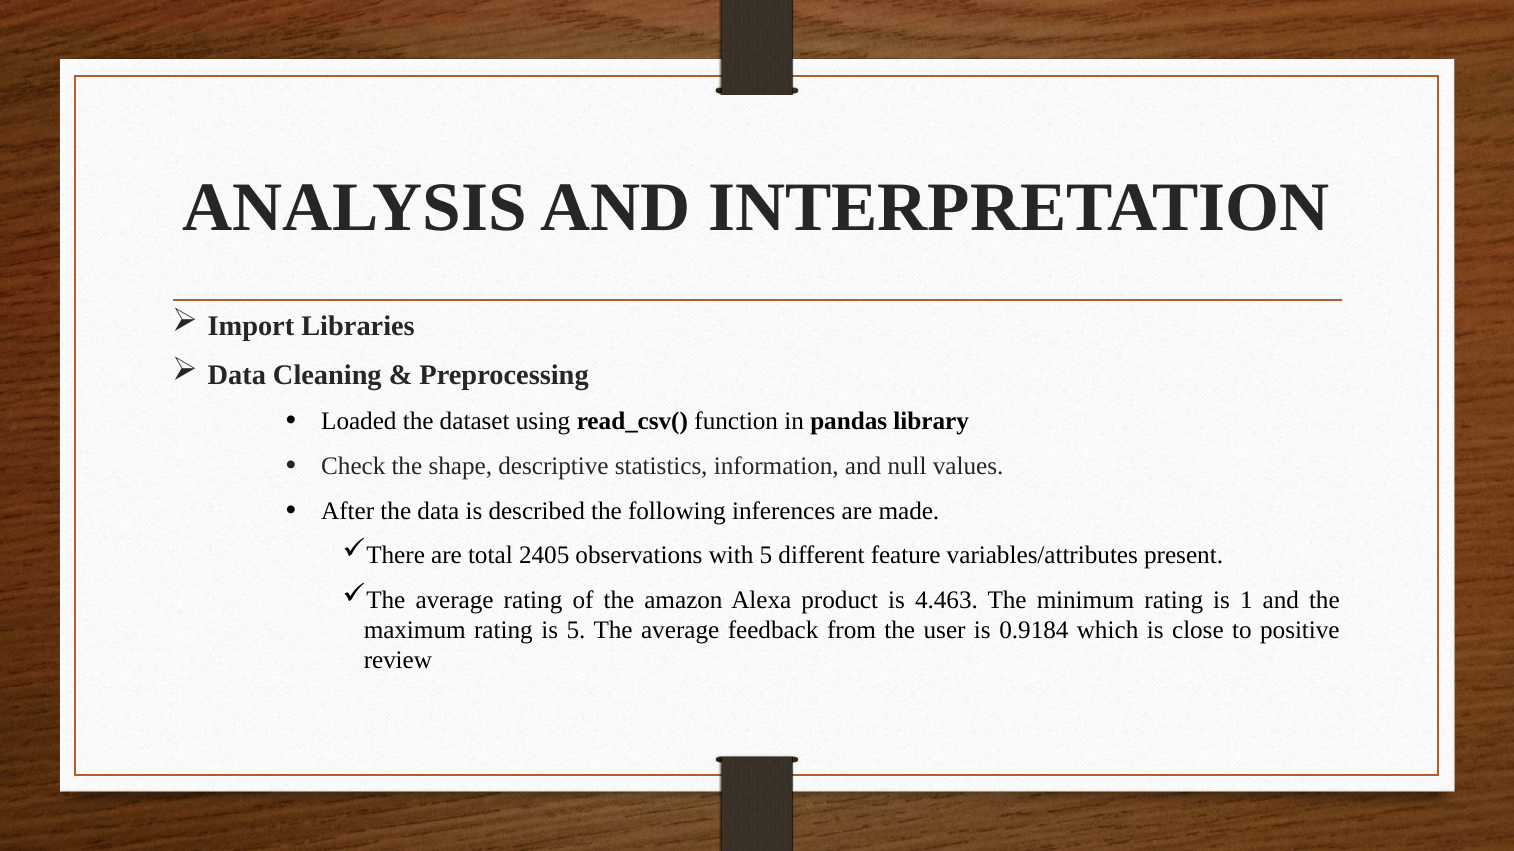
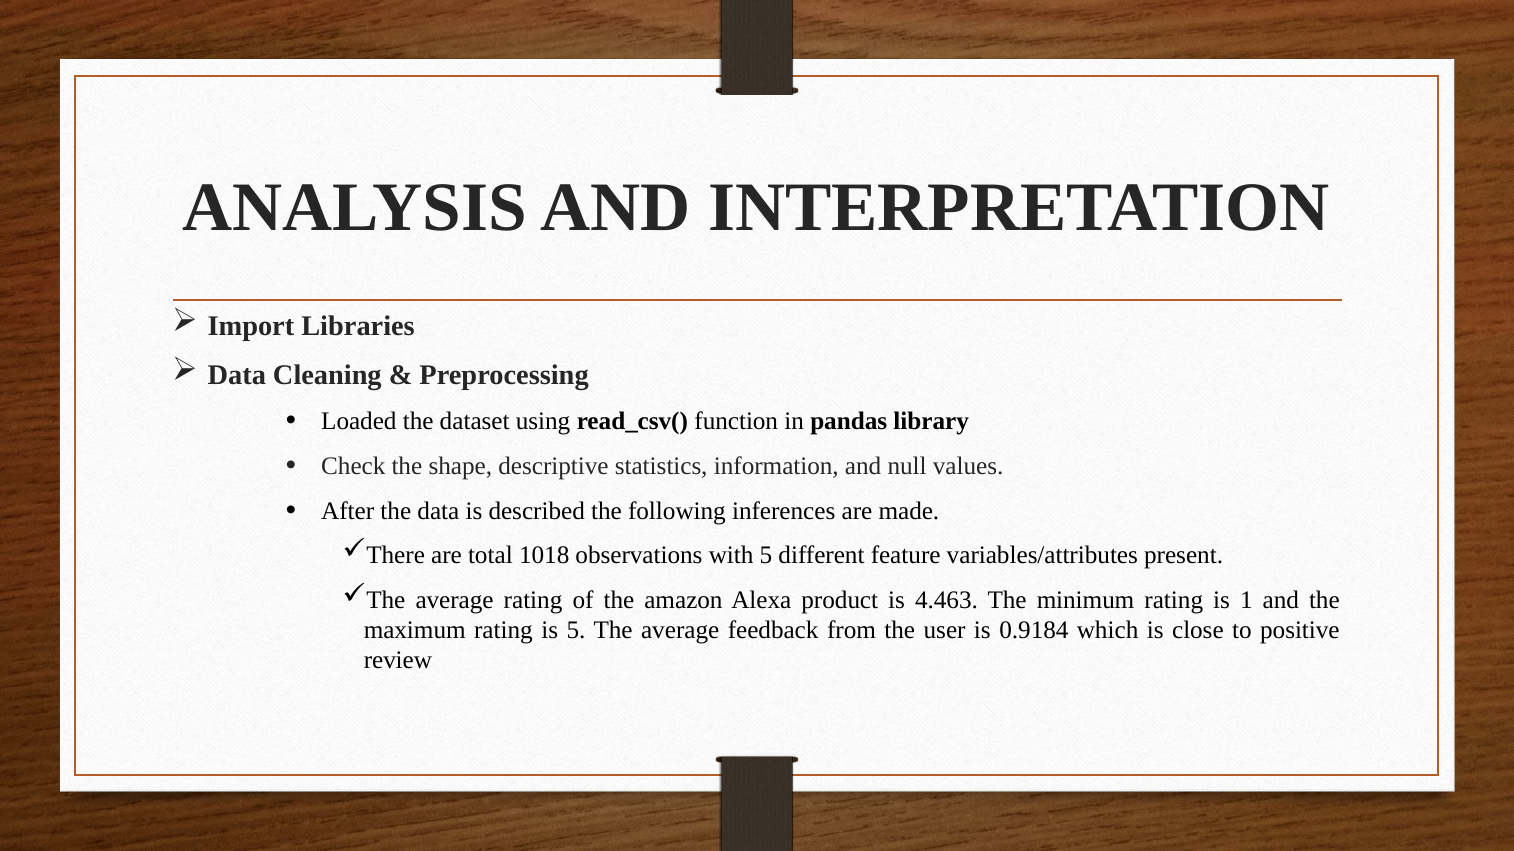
2405: 2405 -> 1018
